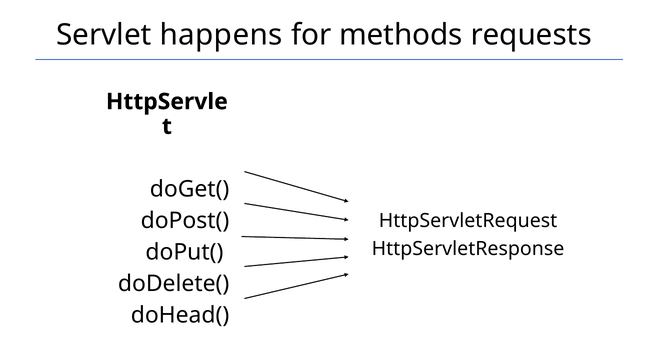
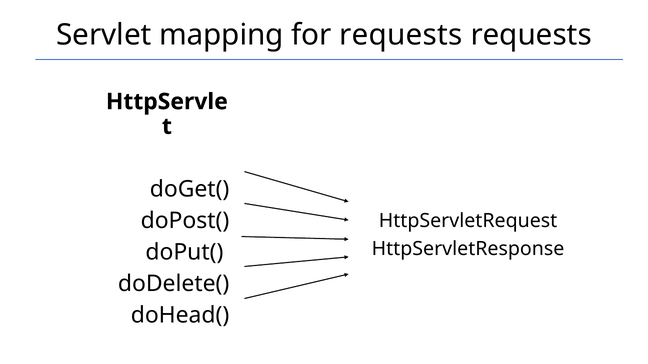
happens: happens -> mapping
for methods: methods -> requests
